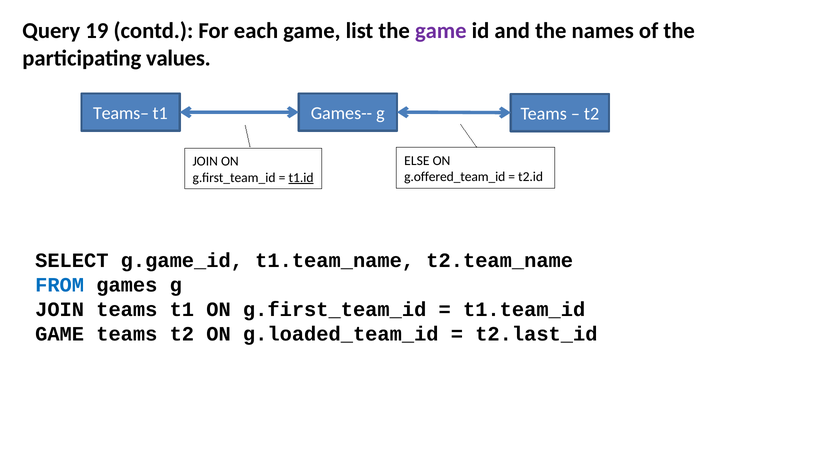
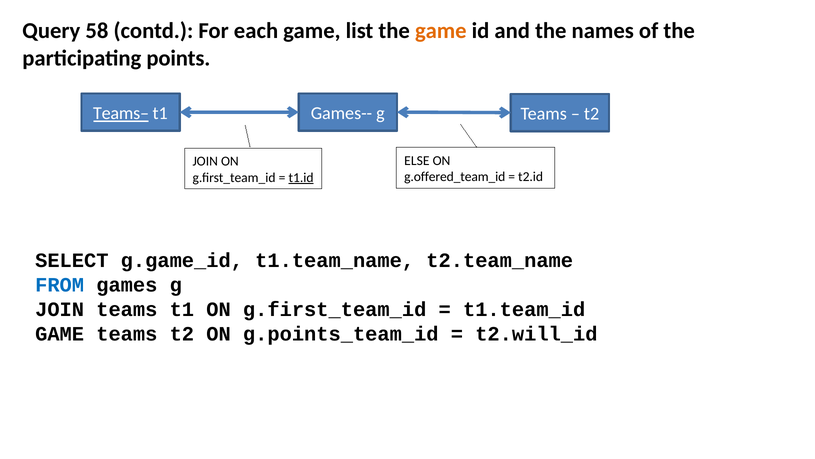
19: 19 -> 58
game at (441, 31) colour: purple -> orange
values: values -> points
Teams– underline: none -> present
g.loaded_team_id: g.loaded_team_id -> g.points_team_id
t2.last_id: t2.last_id -> t2.will_id
